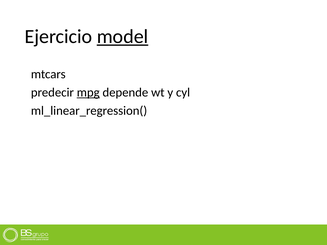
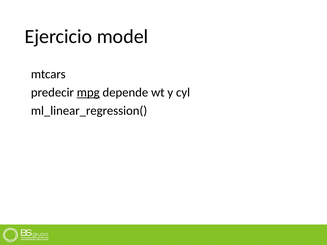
model underline: present -> none
